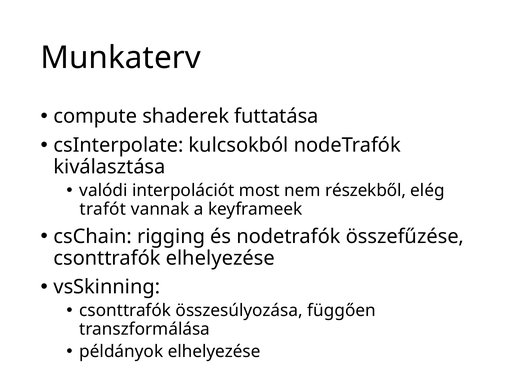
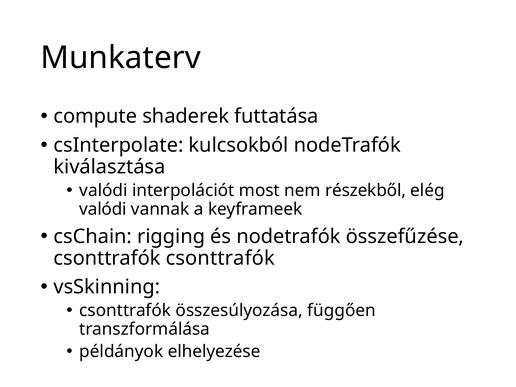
trafót at (103, 209): trafót -> valódi
csonttrafók elhelyezése: elhelyezése -> csonttrafók
